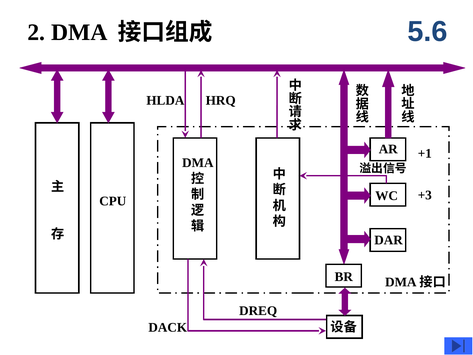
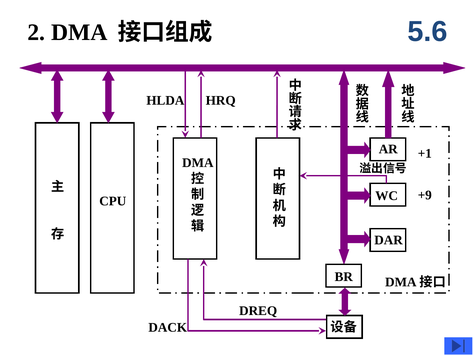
+3: +3 -> +9
